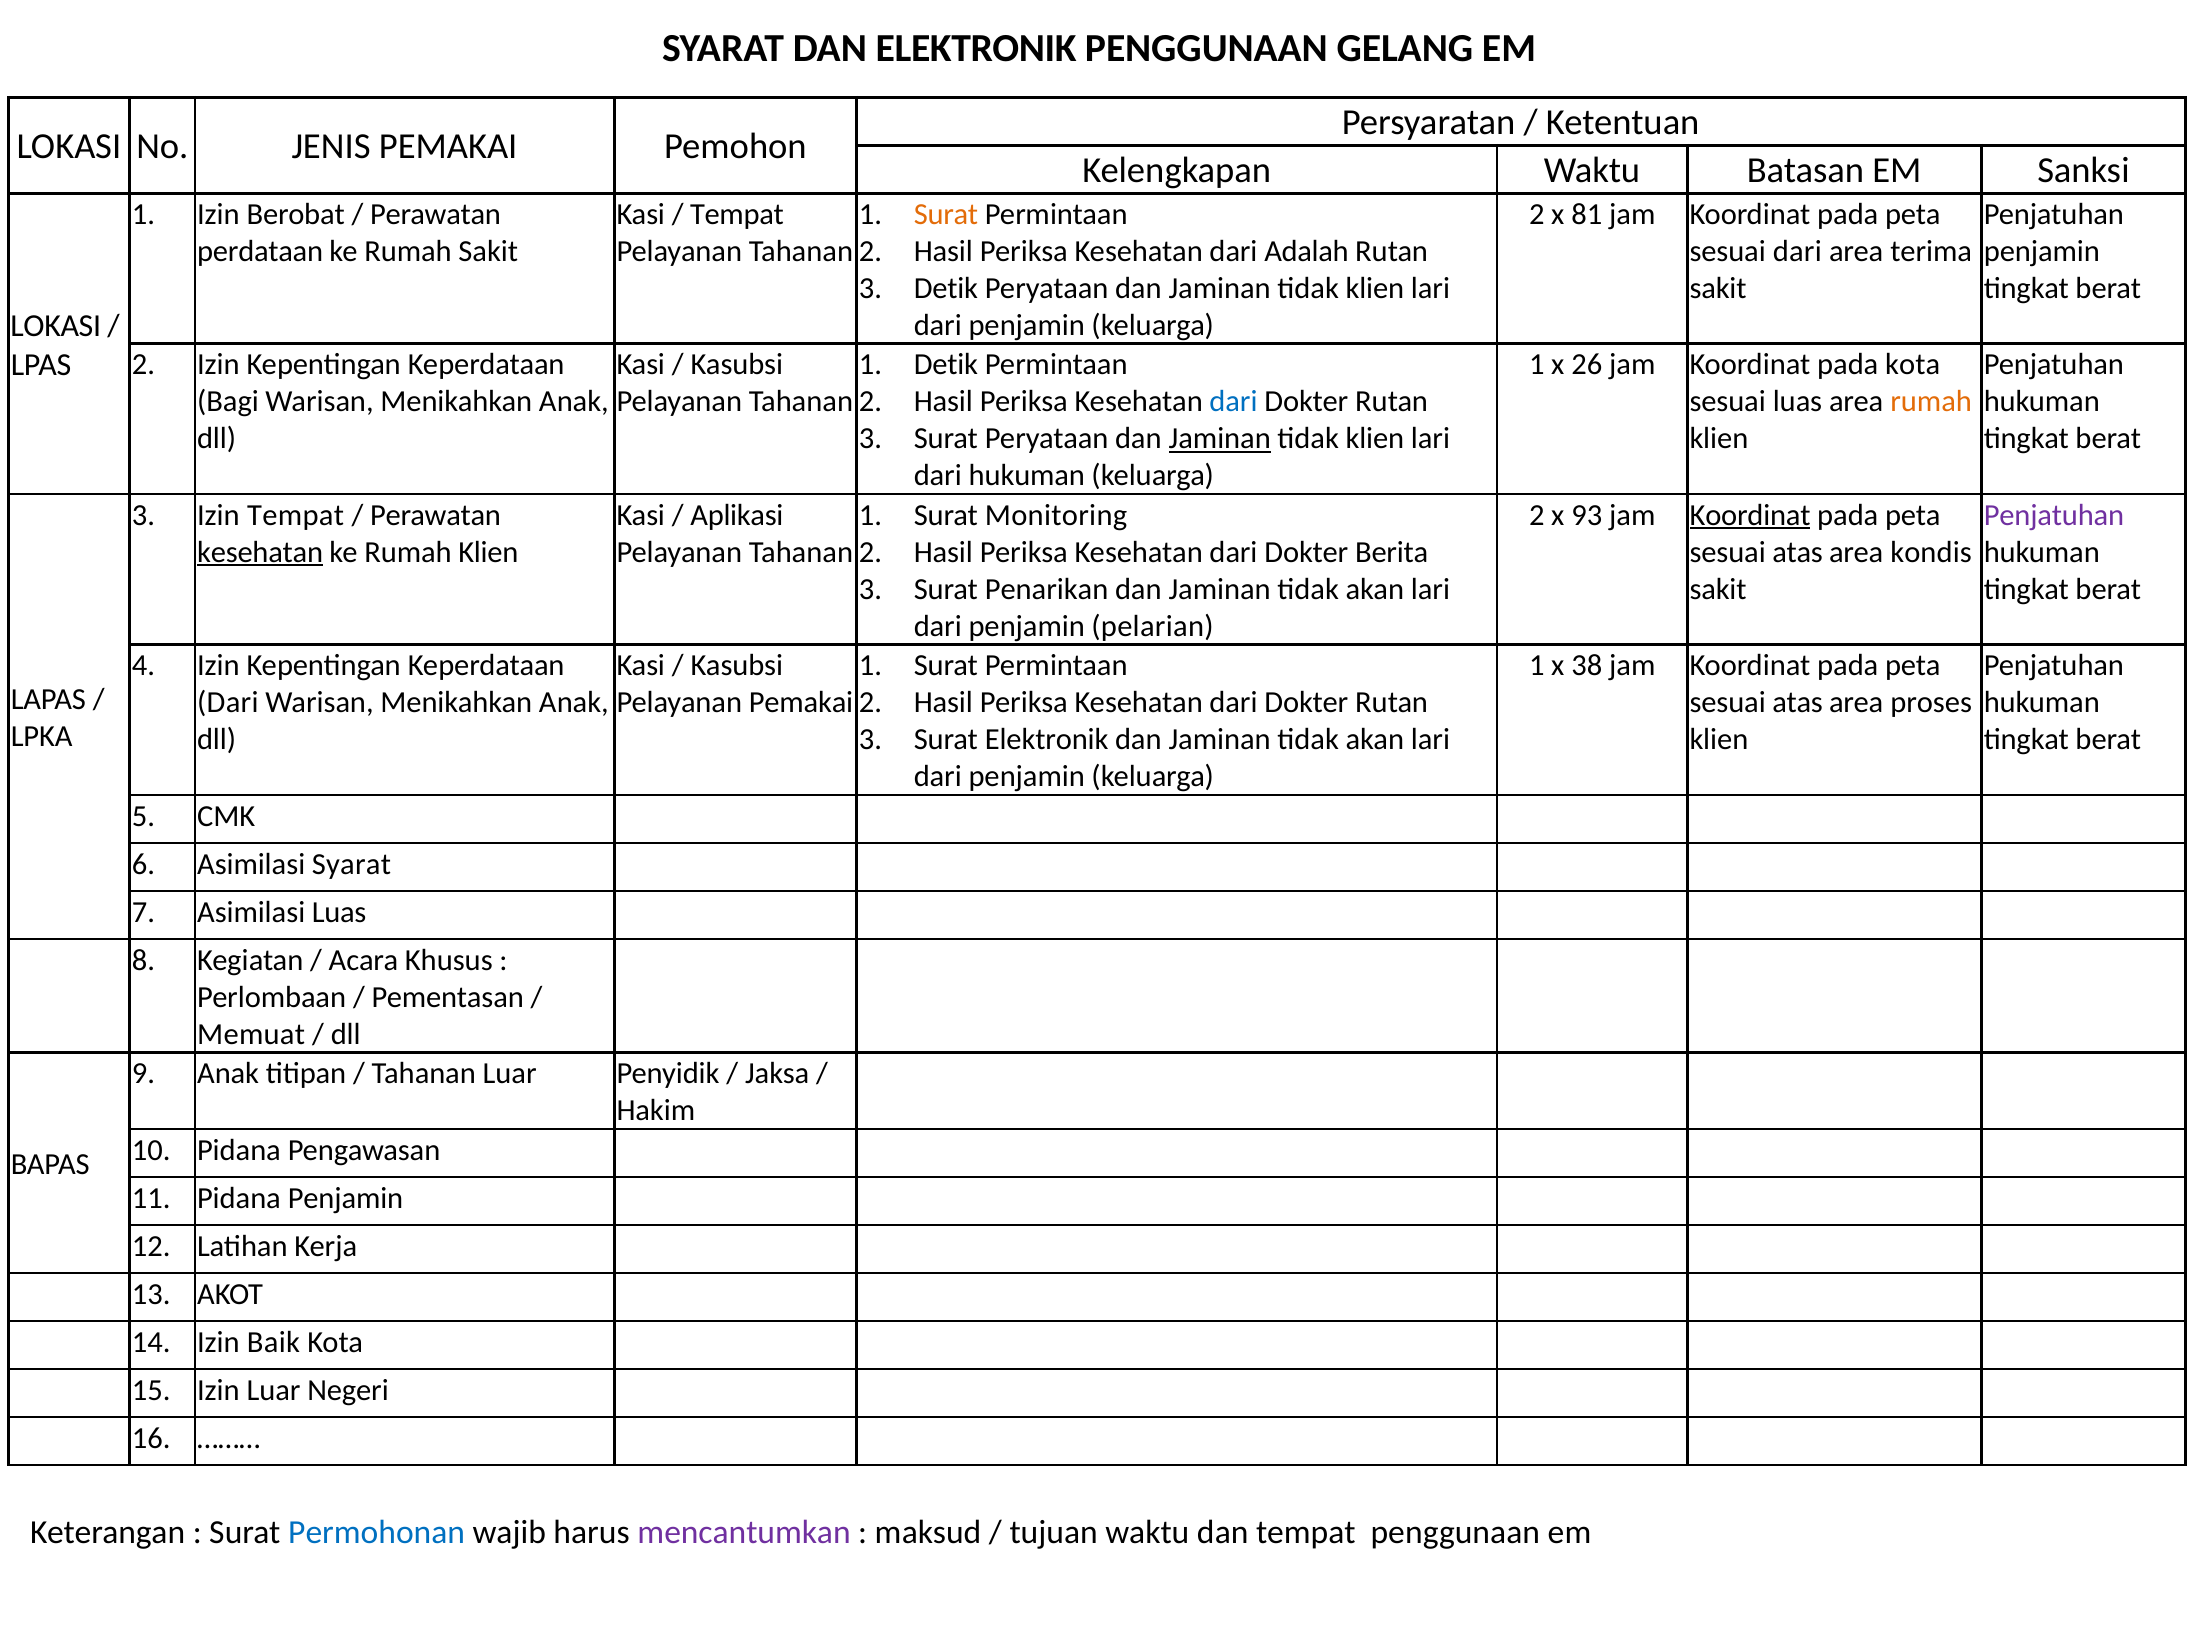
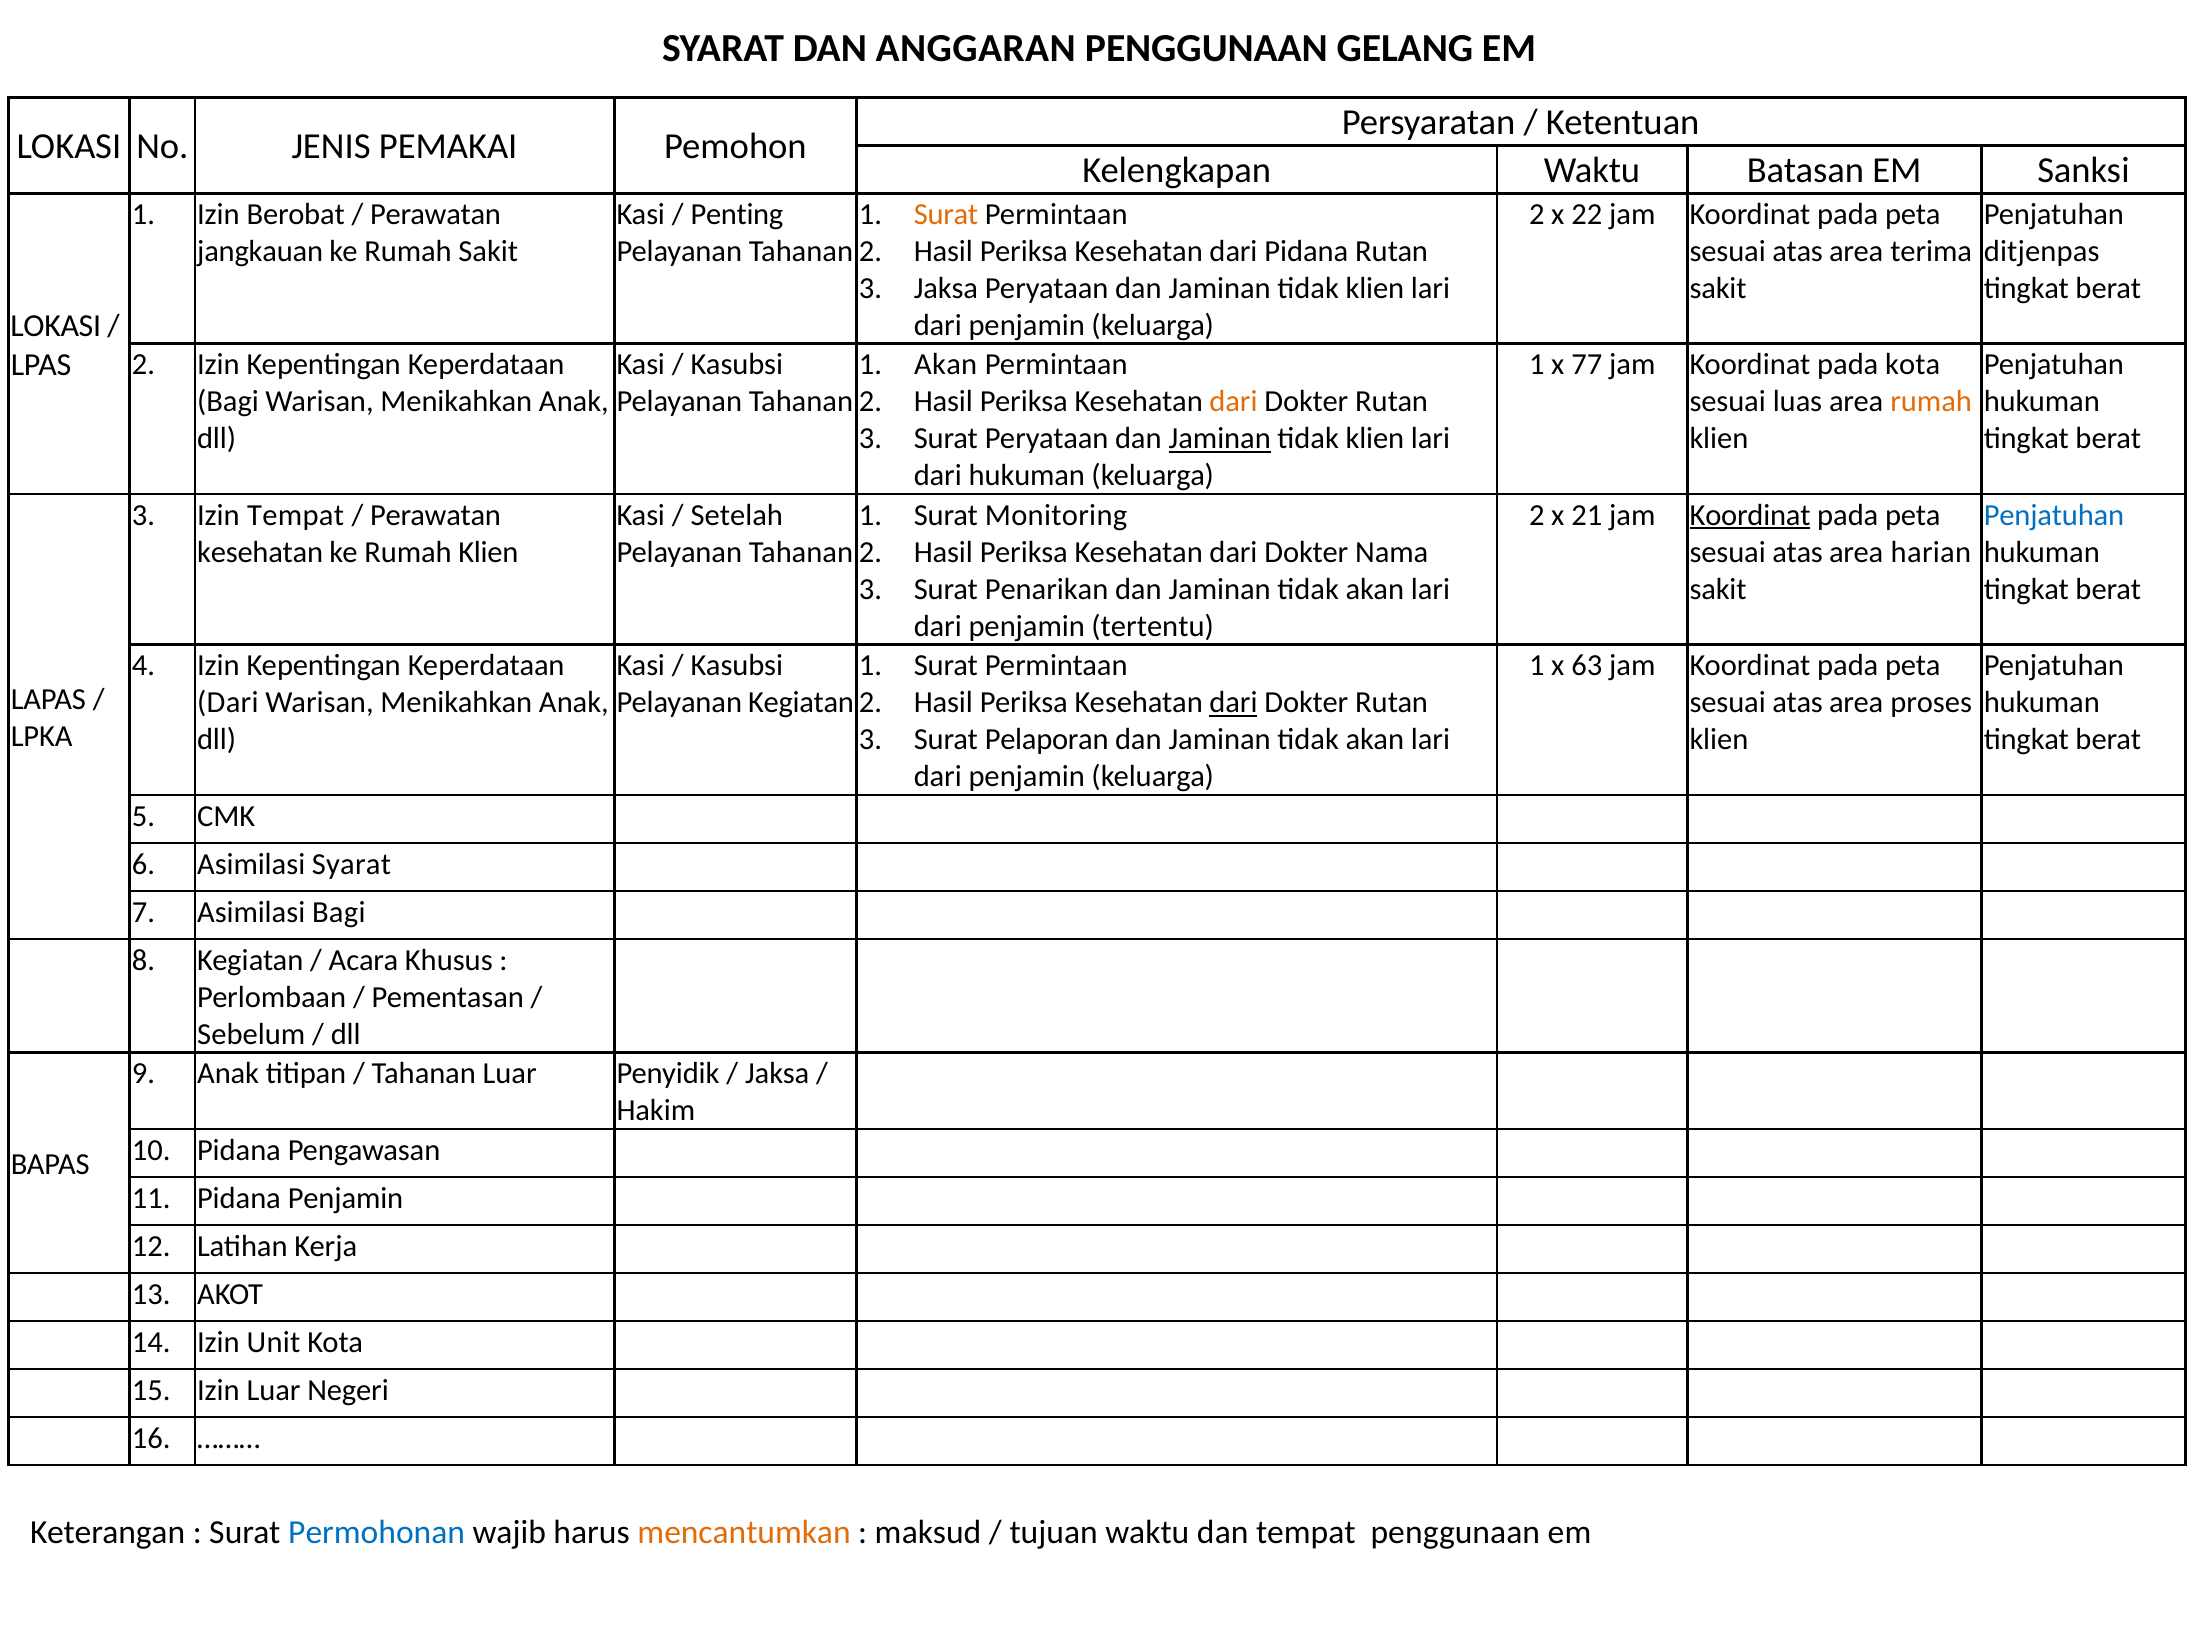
DAN ELEKTRONIK: ELEKTRONIK -> ANGGARAN
Tempat at (737, 214): Tempat -> Penting
81: 81 -> 22
perdataan: perdataan -> jangkauan
dari Adalah: Adalah -> Pidana
dari at (1797, 251): dari -> atas
penjamin at (2042, 251): penjamin -> ditjenpas
3 Detik: Detik -> Jaksa
1 Detik: Detik -> Akan
26: 26 -> 77
dari at (1233, 402) colour: blue -> orange
Aplikasi: Aplikasi -> Setelah
93: 93 -> 21
Penjatuhan at (2054, 515) colour: purple -> blue
kesehatan at (260, 552) underline: present -> none
Berita: Berita -> Nama
kondis: kondis -> harian
pelarian: pelarian -> tertentu
38: 38 -> 63
Pelayanan Pemakai: Pemakai -> Kegiatan
dari at (1233, 703) underline: none -> present
Surat Elektronik: Elektronik -> Pelaporan
Asimilasi Luas: Luas -> Bagi
Memuat: Memuat -> Sebelum
Baik: Baik -> Unit
mencantumkan colour: purple -> orange
